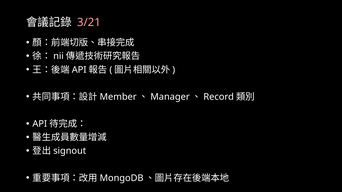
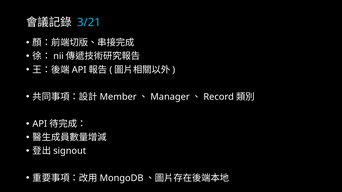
3/21 colour: pink -> light blue
